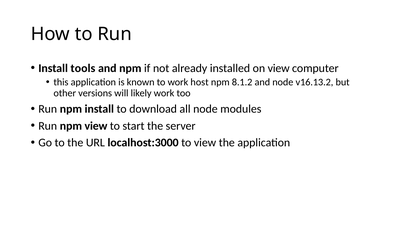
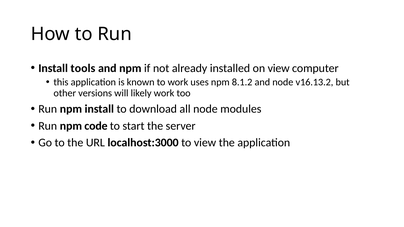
host: host -> uses
npm view: view -> code
